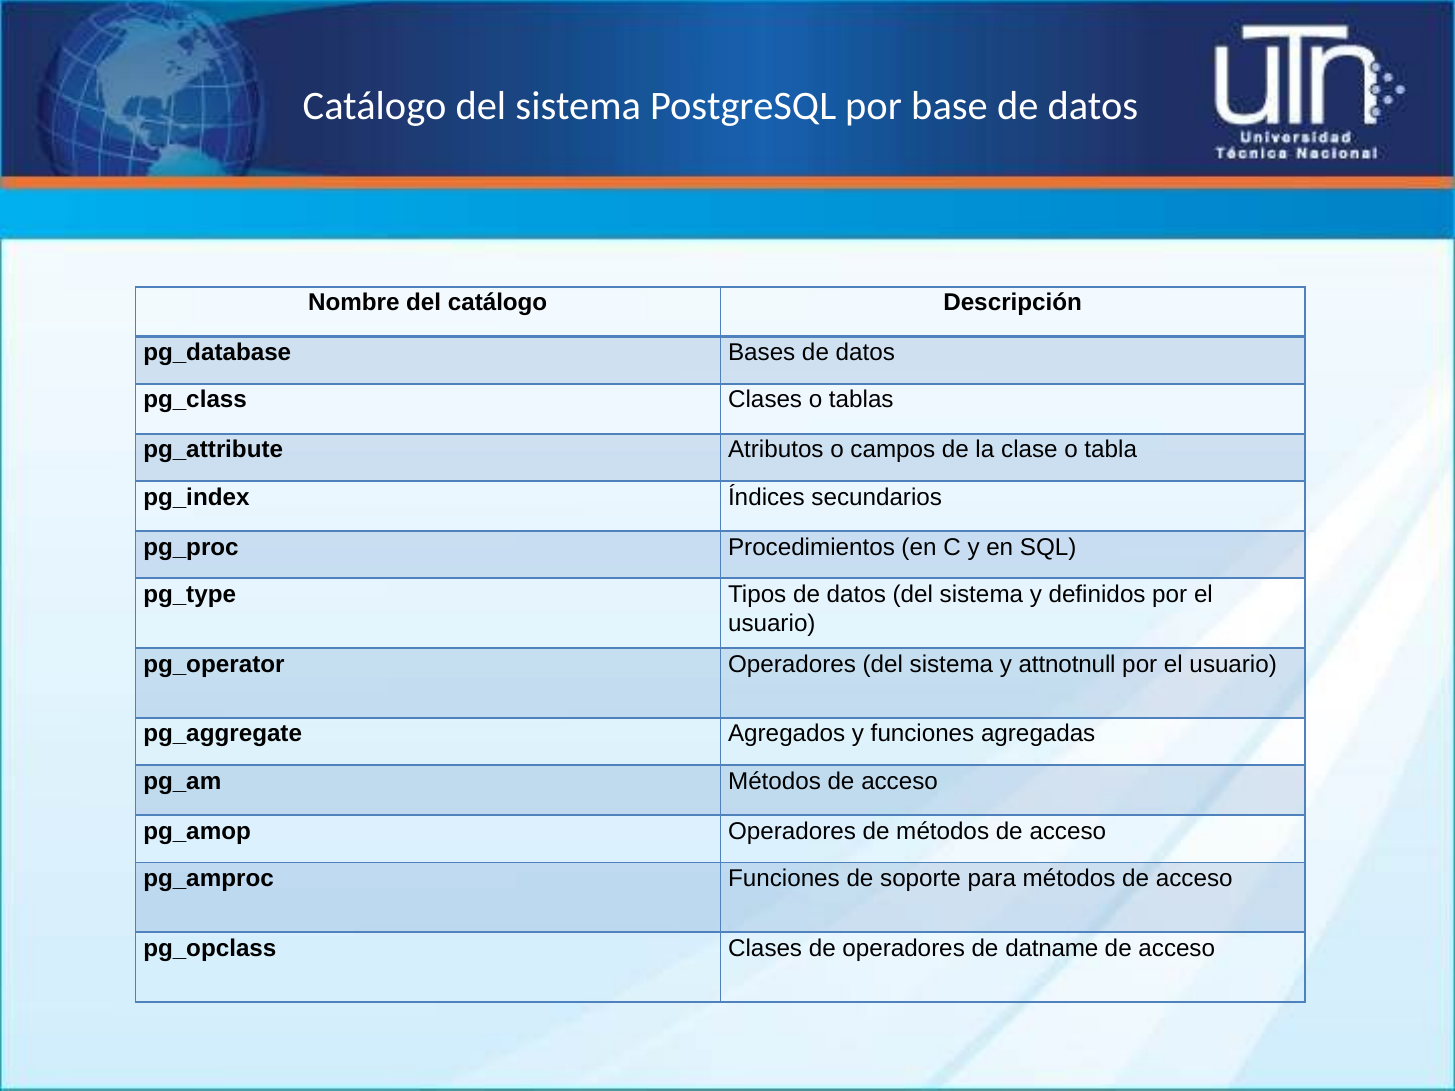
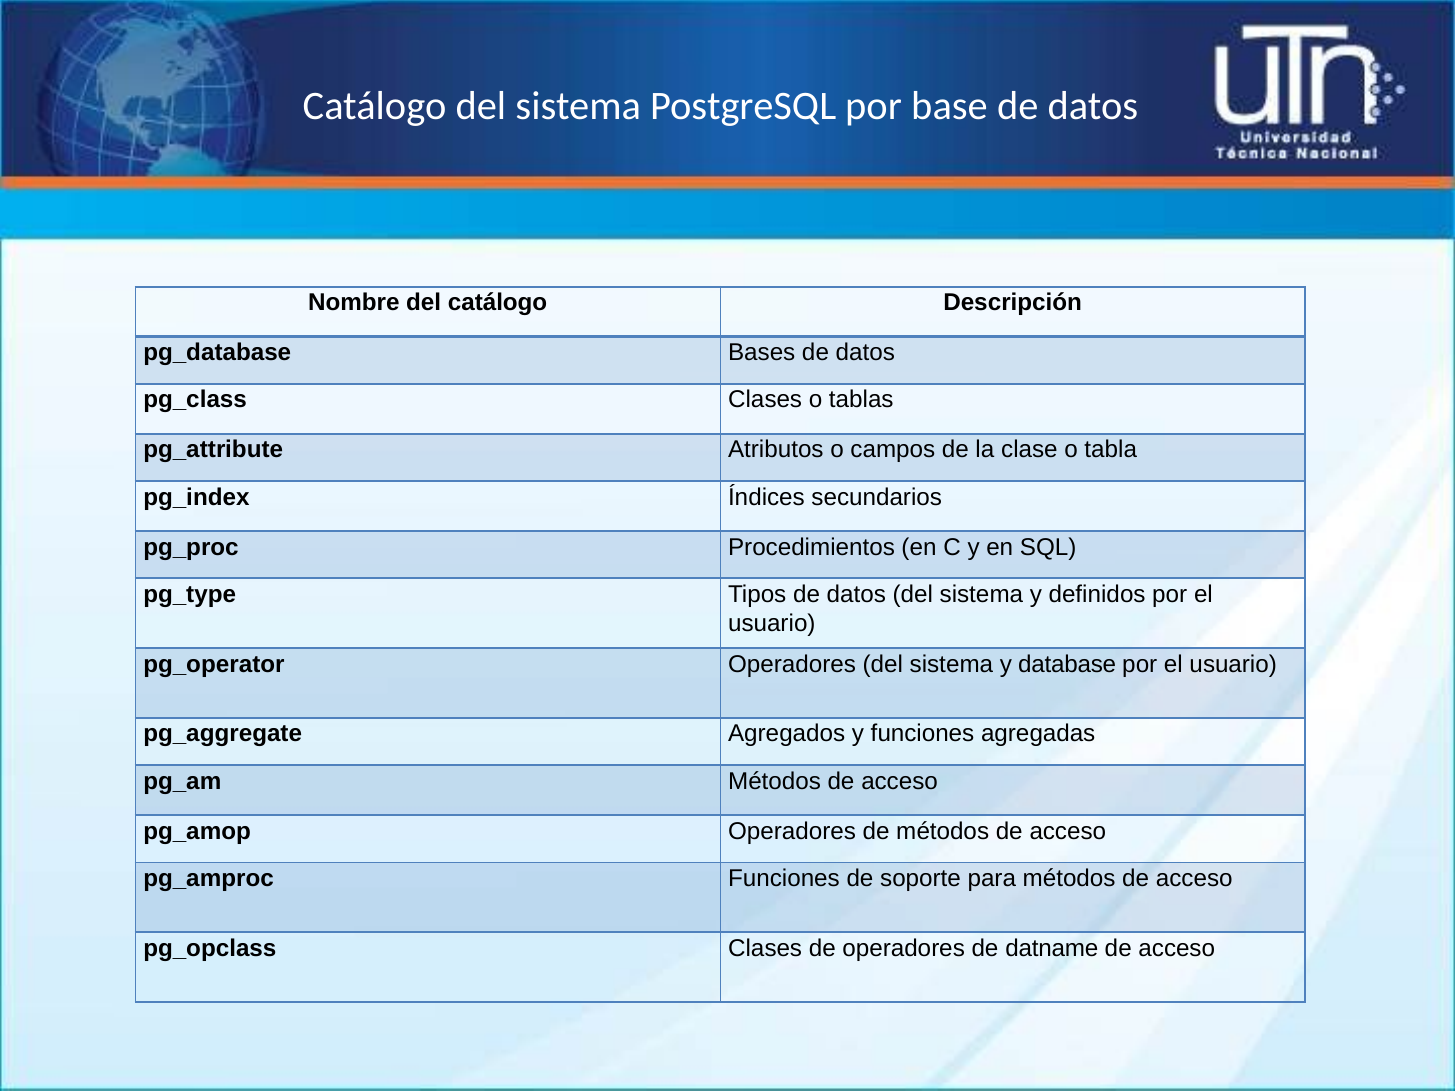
attnotnull: attnotnull -> database
